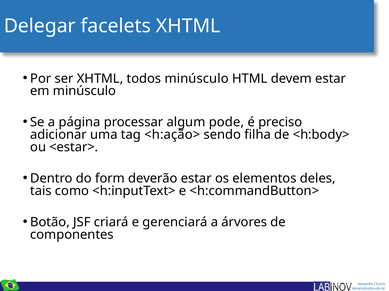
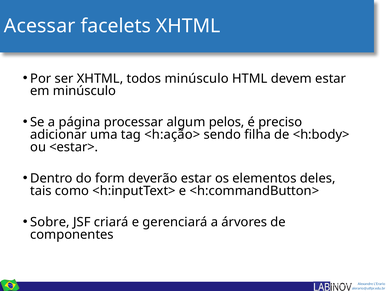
Delegar: Delegar -> Acessar
pode: pode -> pelos
Botão: Botão -> Sobre
